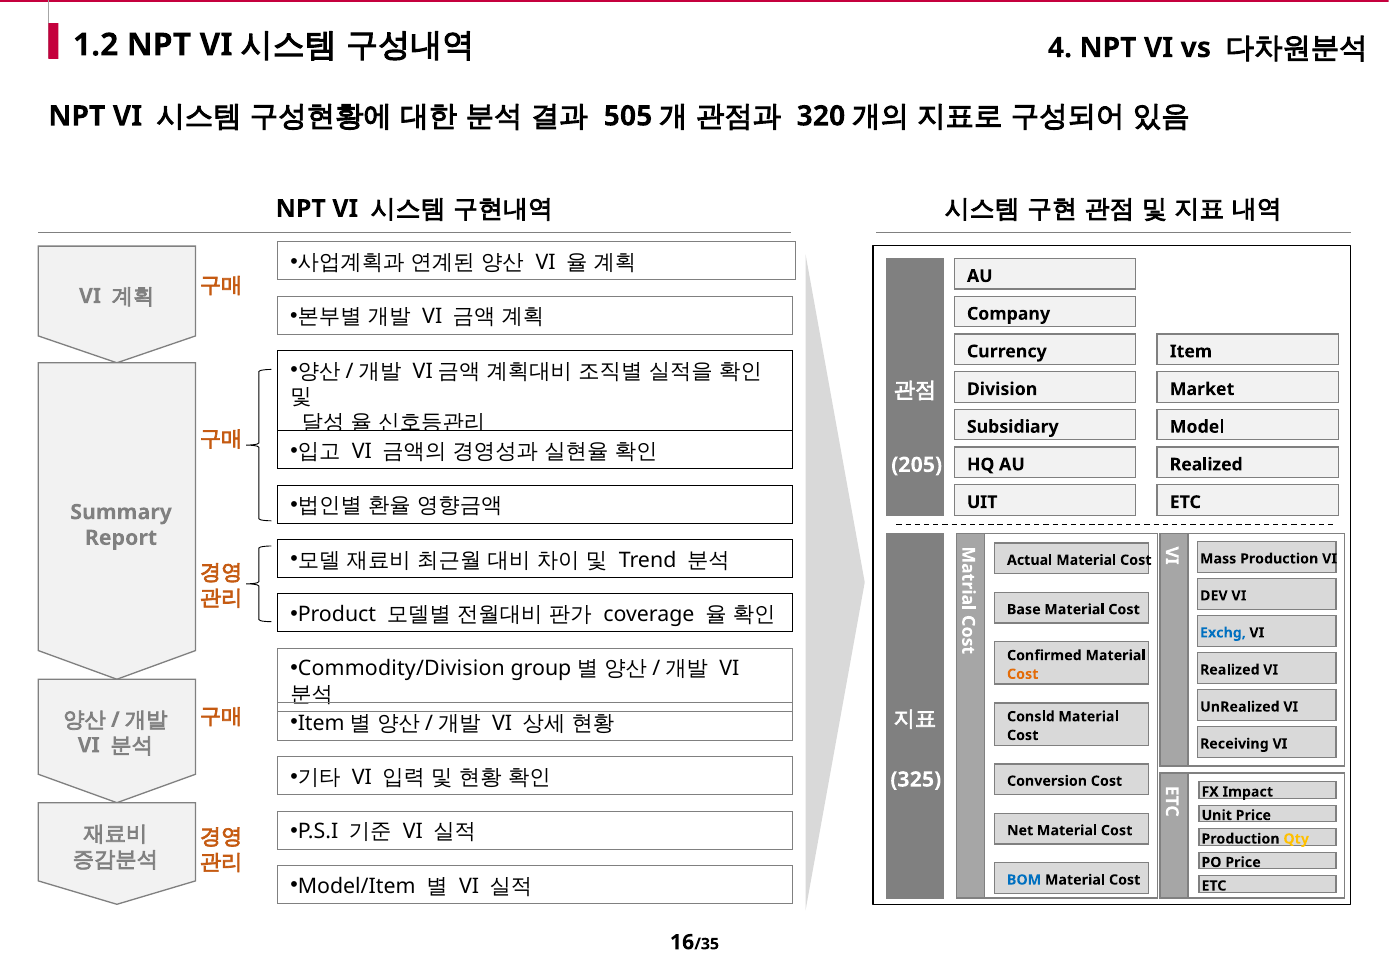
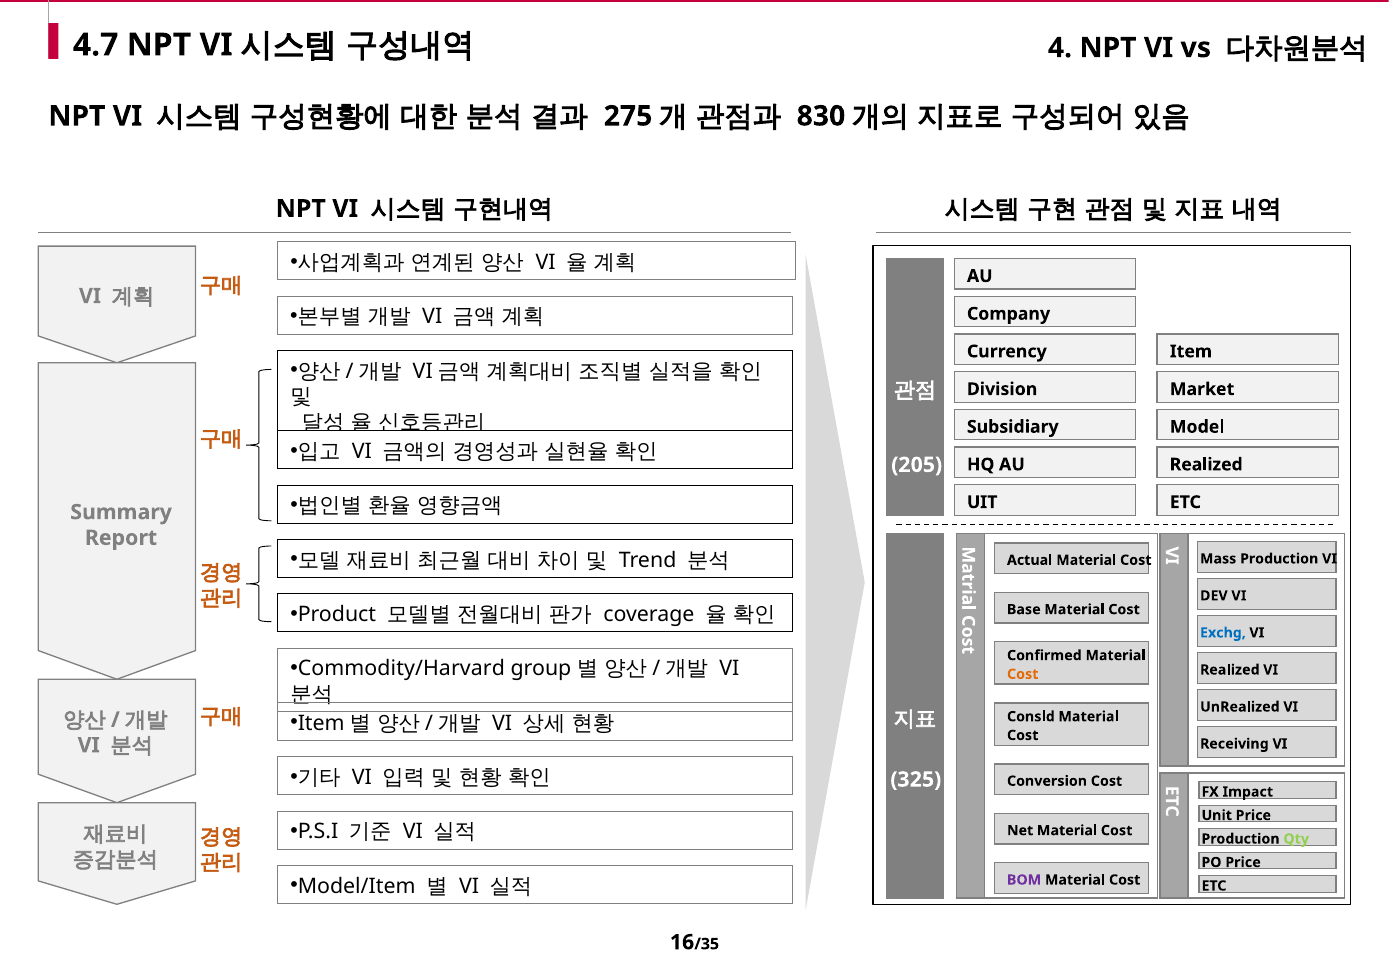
1.2: 1.2 -> 4.7
505: 505 -> 275
320: 320 -> 830
Commodity/Division: Commodity/Division -> Commodity/Harvard
Qty colour: yellow -> light green
BOM colour: blue -> purple
